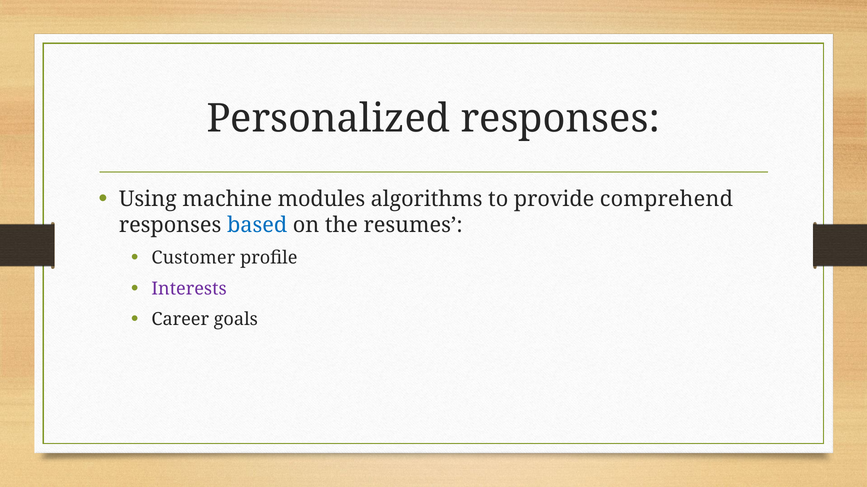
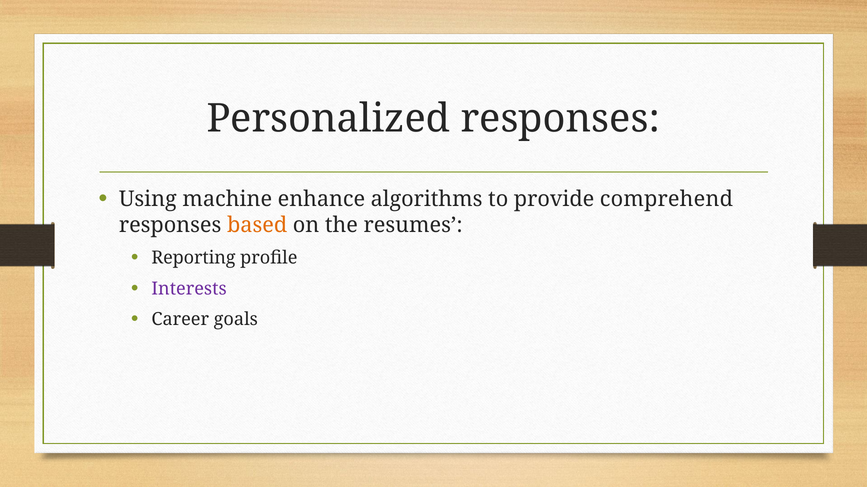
modules: modules -> enhance
based colour: blue -> orange
Customer: Customer -> Reporting
